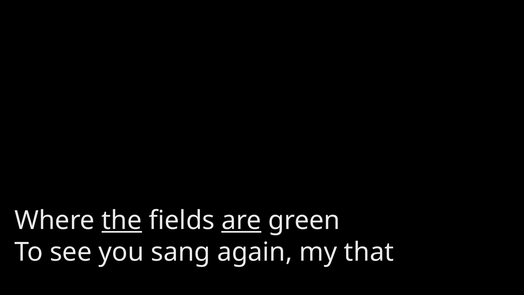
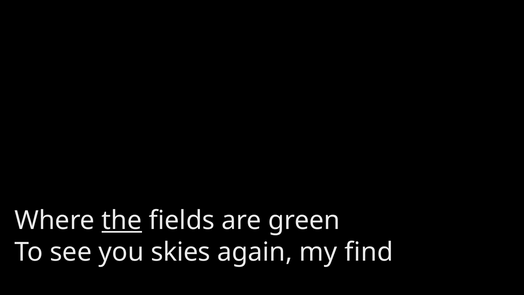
are underline: present -> none
sang: sang -> skies
that: that -> find
